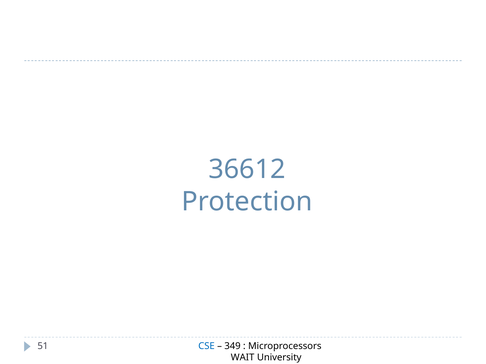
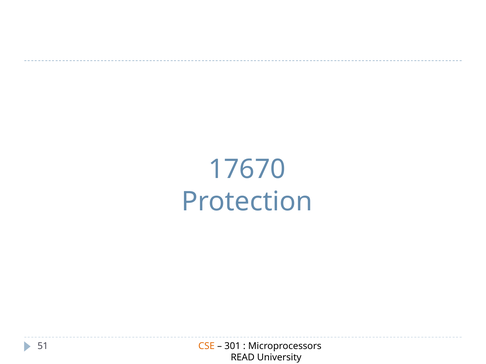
36612: 36612 -> 17670
CSE colour: blue -> orange
349: 349 -> 301
WAIT: WAIT -> READ
